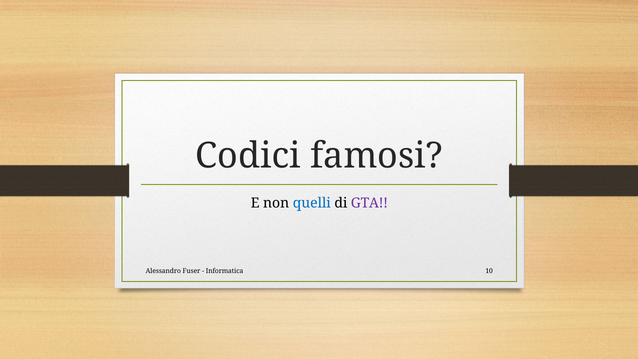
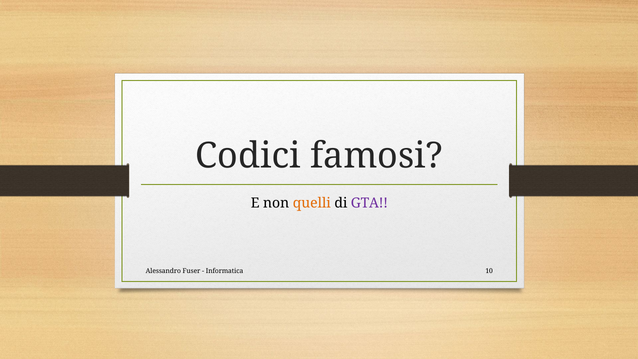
quelli colour: blue -> orange
